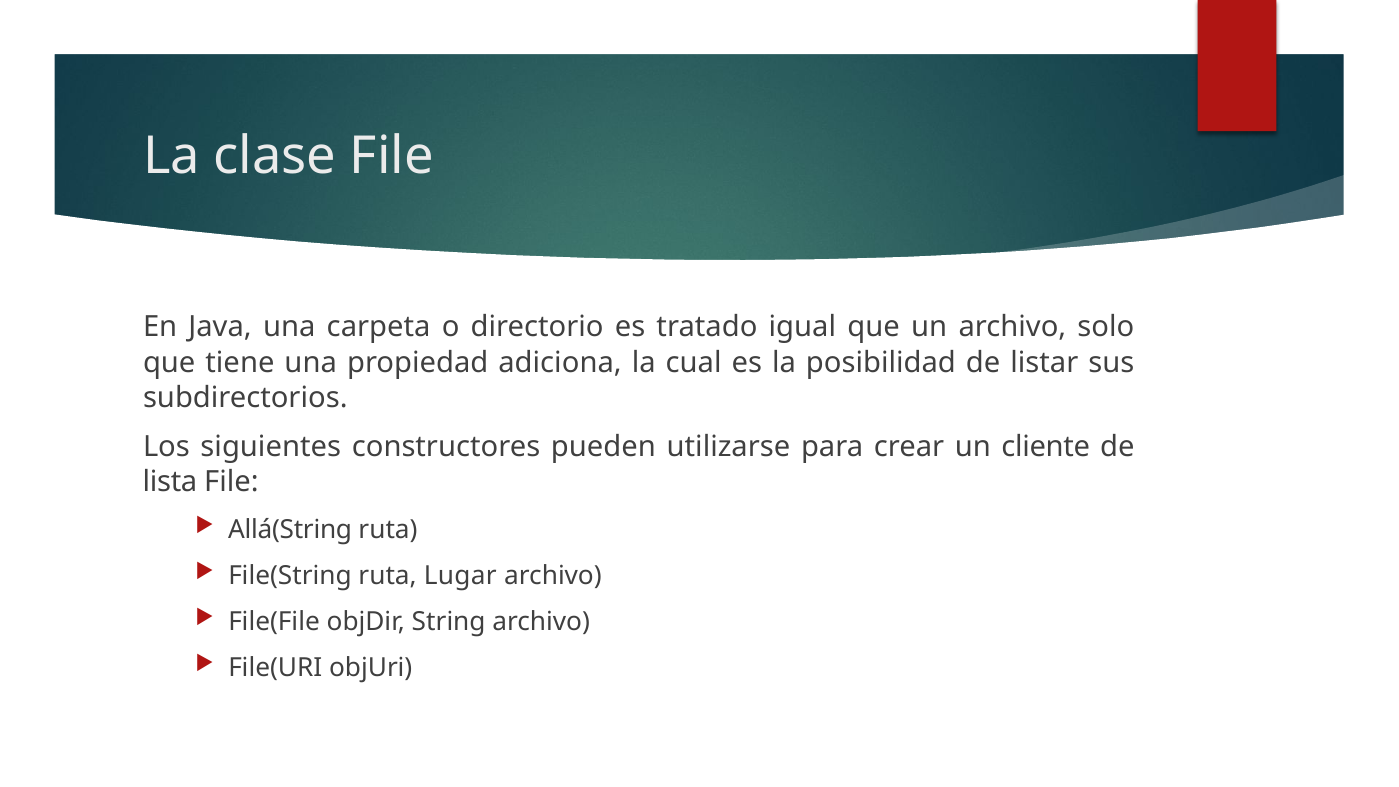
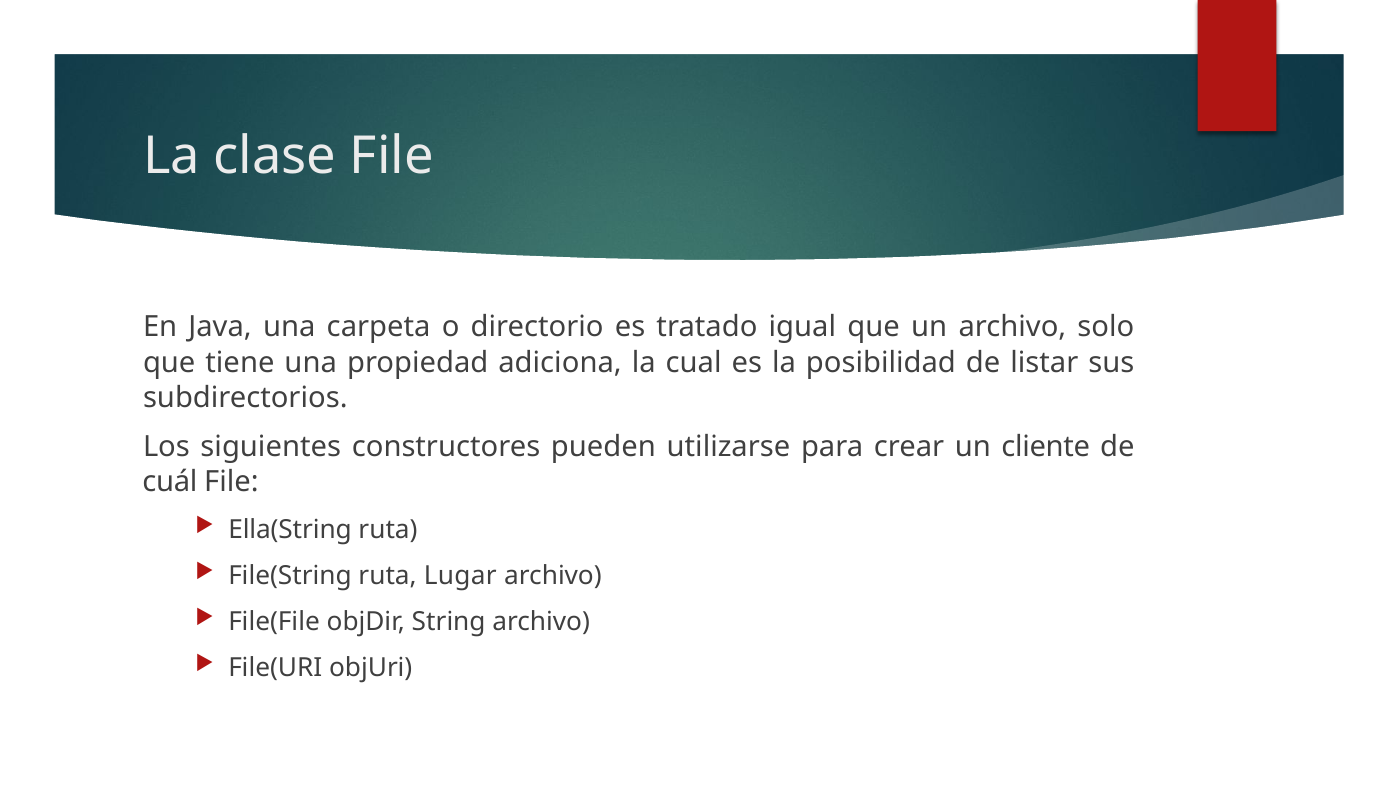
lista: lista -> cuál
Allá(String: Allá(String -> Ella(String
